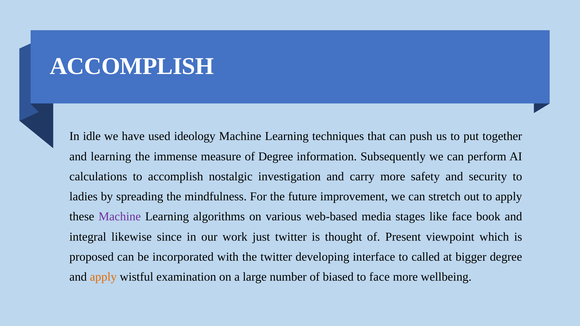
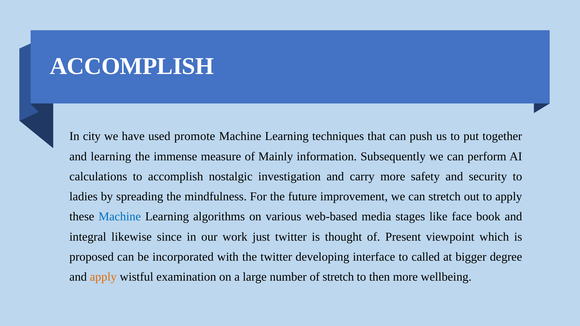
idle: idle -> city
ideology: ideology -> promote
of Degree: Degree -> Mainly
Machine at (120, 217) colour: purple -> blue
of biased: biased -> stretch
to face: face -> then
